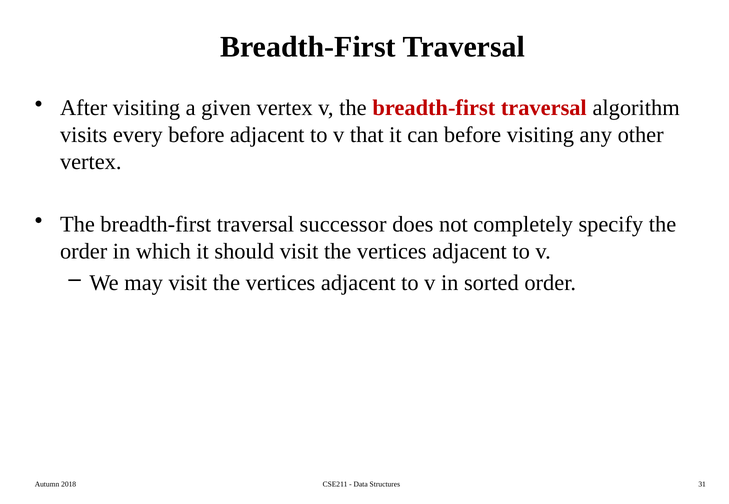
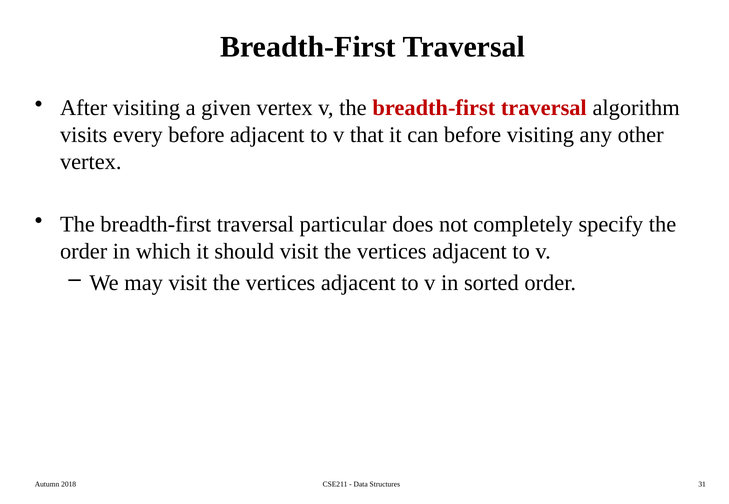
successor: successor -> particular
